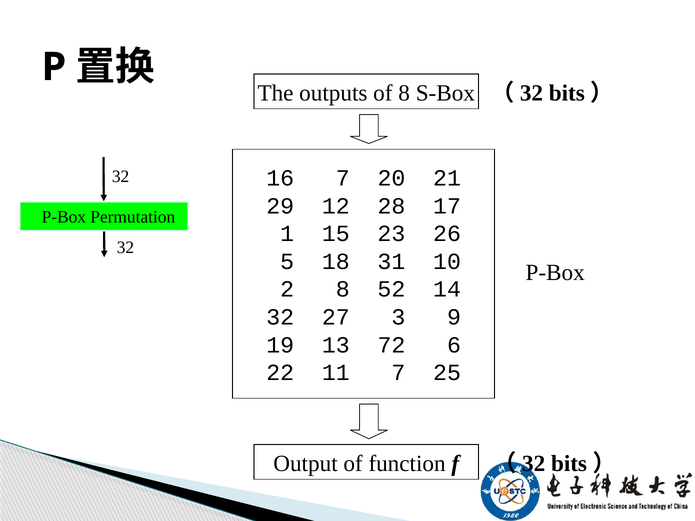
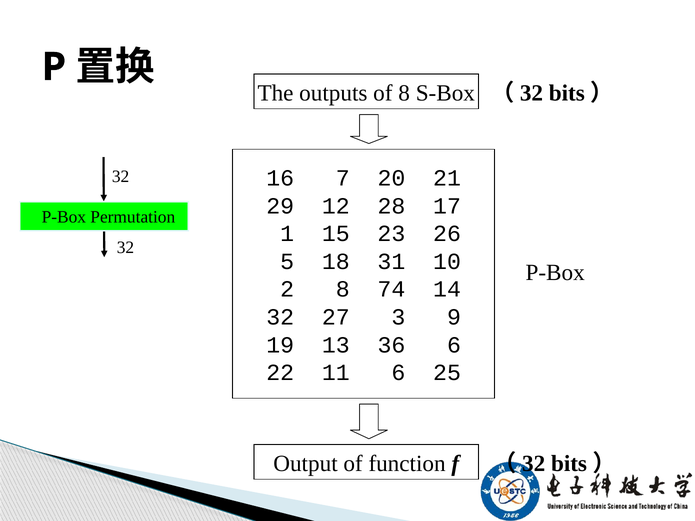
52: 52 -> 74
72: 72 -> 36
11 7: 7 -> 6
